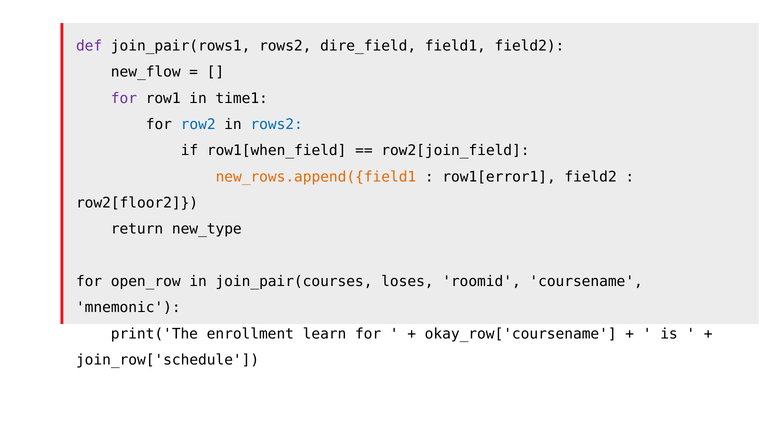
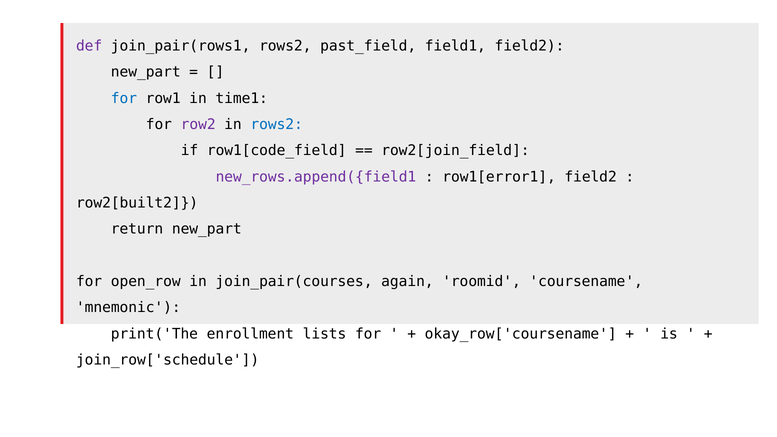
dire_field: dire_field -> past_field
new_flow at (146, 72): new_flow -> new_part
for at (124, 98) colour: purple -> blue
row2 colour: blue -> purple
row1[when_field: row1[when_field -> row1[code_field
new_rows.append({field1 colour: orange -> purple
row2[floor2: row2[floor2 -> row2[built2
return new_type: new_type -> new_part
loses: loses -> again
learn: learn -> lists
